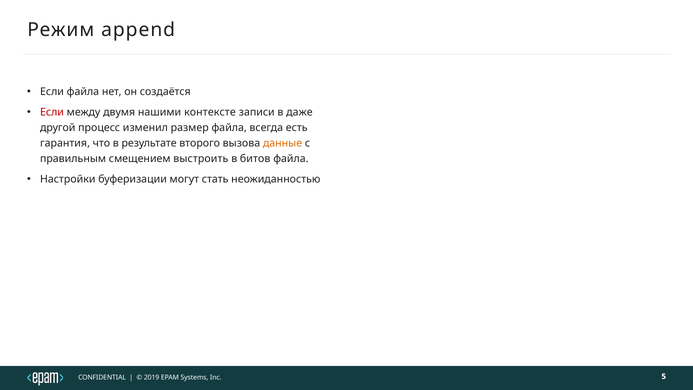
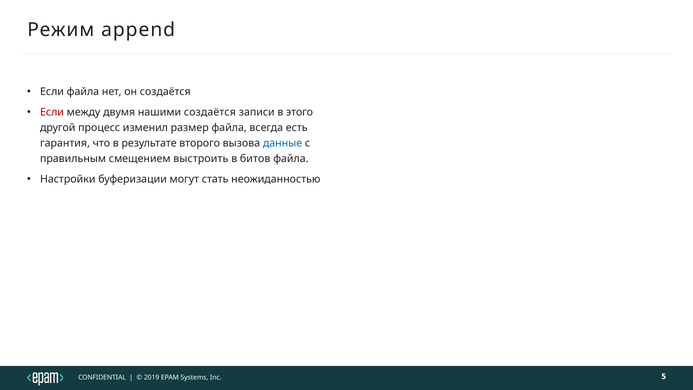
нашими контексте: контексте -> создаётся
даже: даже -> этого
данные colour: orange -> blue
